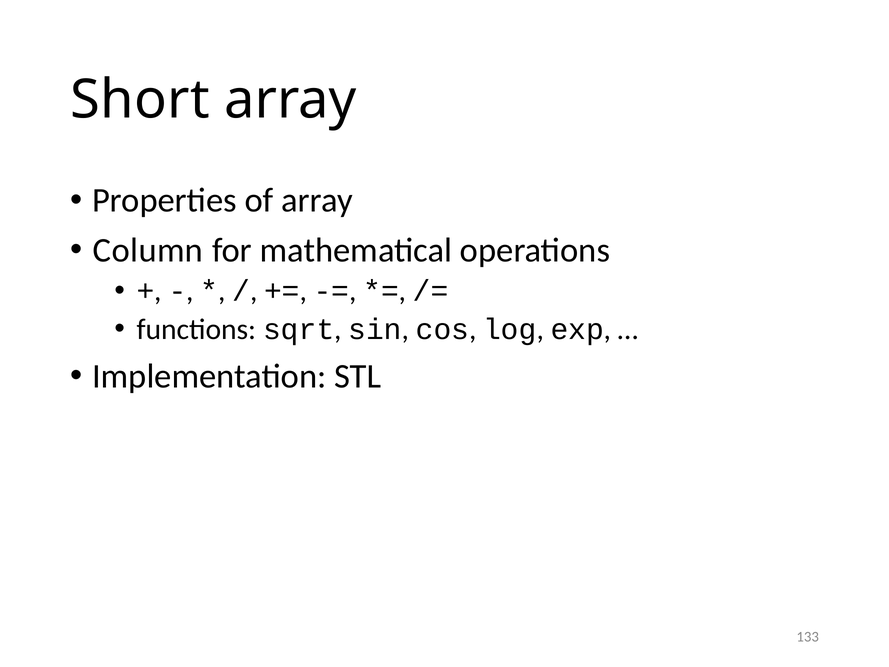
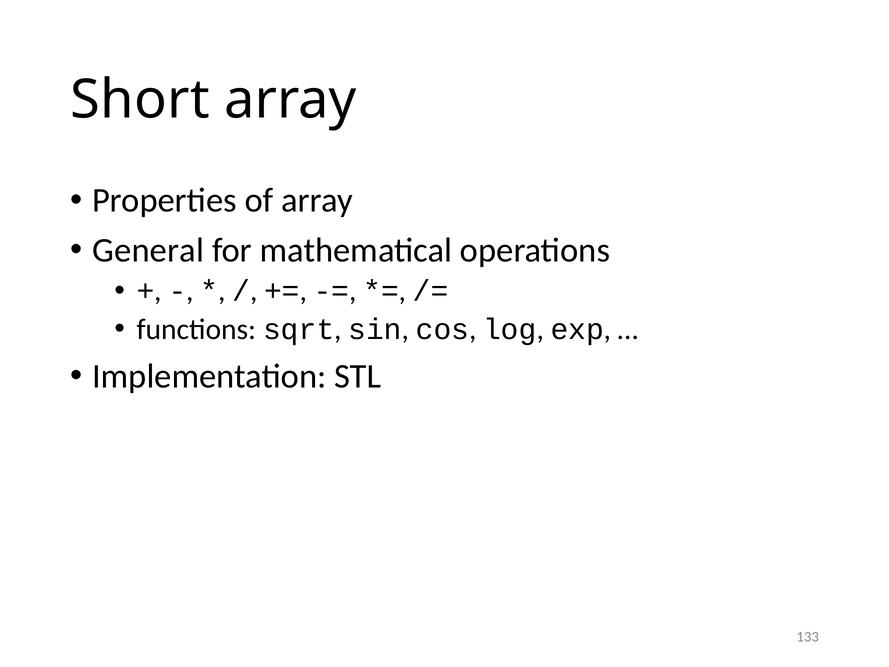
Column: Column -> General
